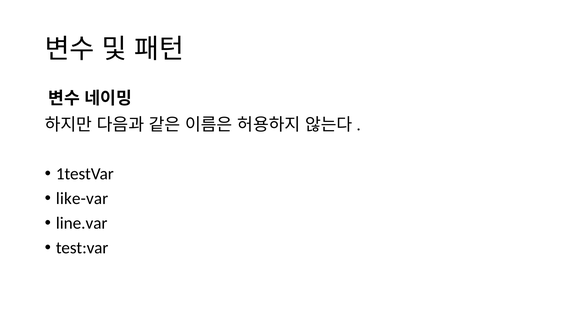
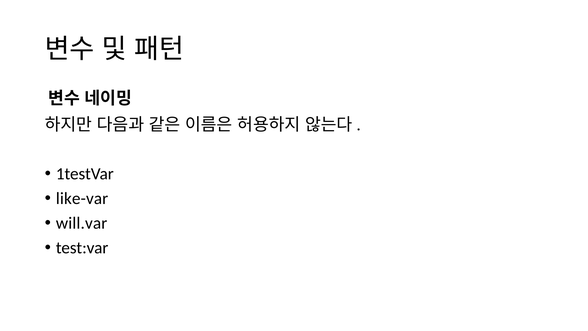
line.var: line.var -> will.var
